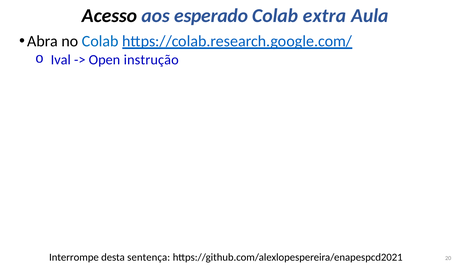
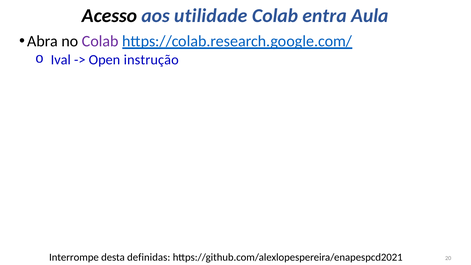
esperado: esperado -> utilidade
extra: extra -> entra
Colab at (100, 41) colour: blue -> purple
sentença: sentença -> definidas
